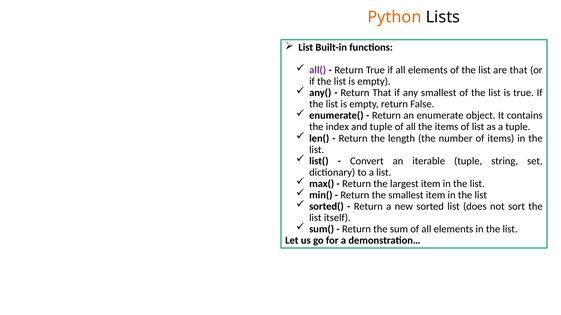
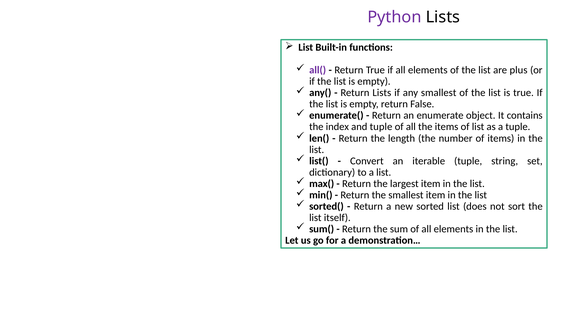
Python colour: orange -> purple
are that: that -> plus
Return That: That -> Lists
